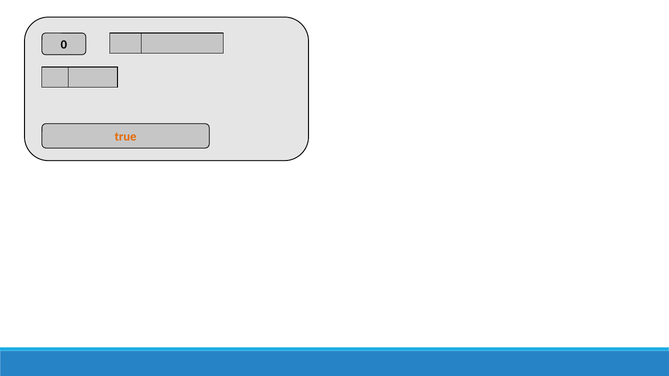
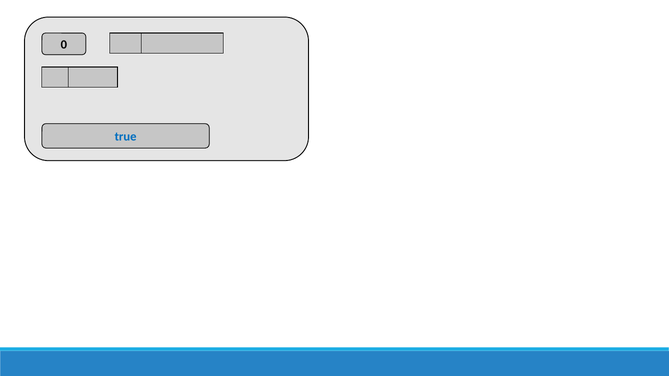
true colour: orange -> blue
